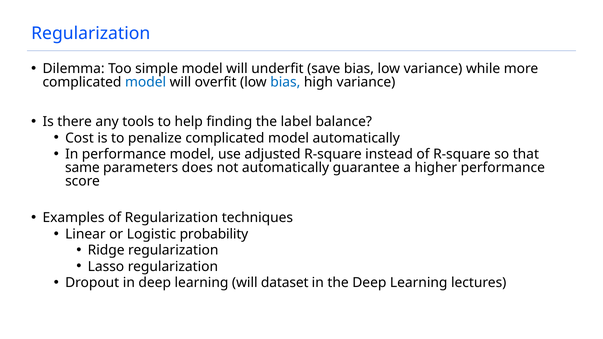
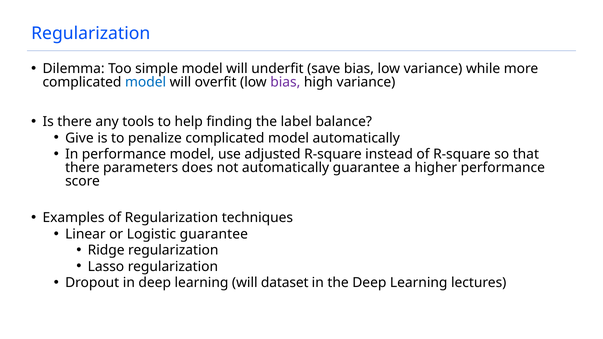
bias at (285, 82) colour: blue -> purple
Cost: Cost -> Give
same at (82, 168): same -> there
Logistic probability: probability -> guarantee
